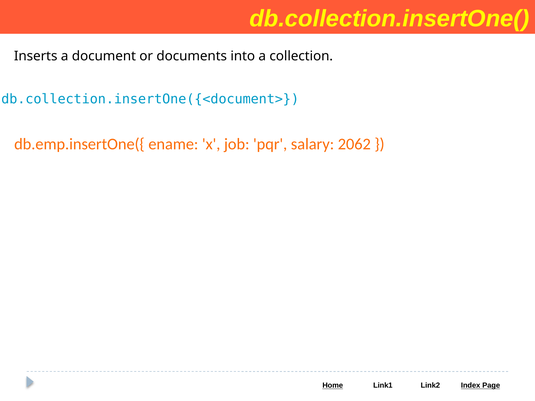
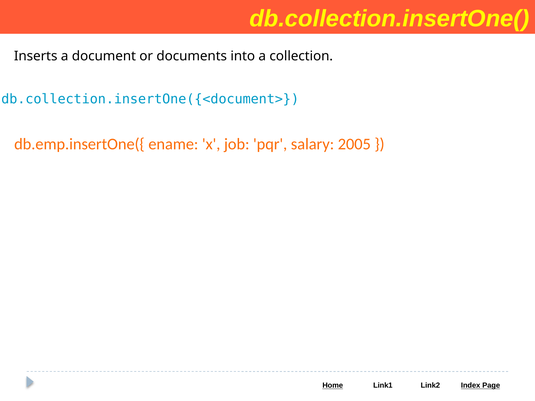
2062: 2062 -> 2005
